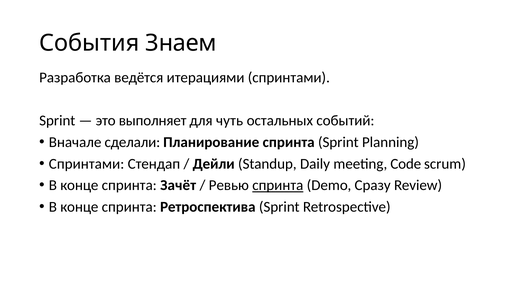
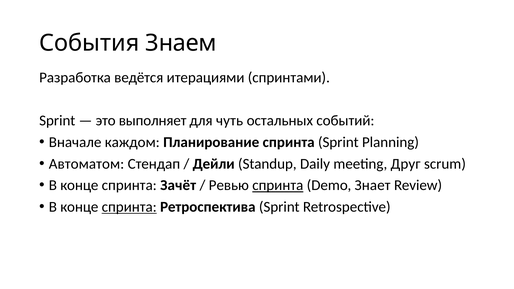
сделали: сделали -> каждом
Спринтами at (87, 164): Спринтами -> Автоматом
Code: Code -> Друг
Сразу: Сразу -> Знает
спринта at (129, 207) underline: none -> present
